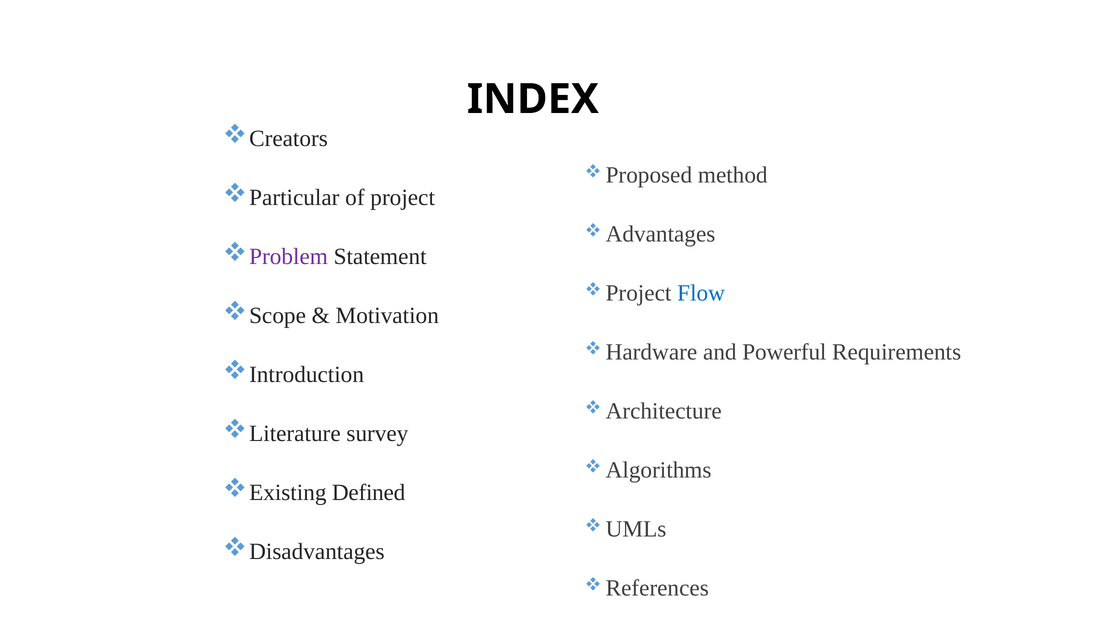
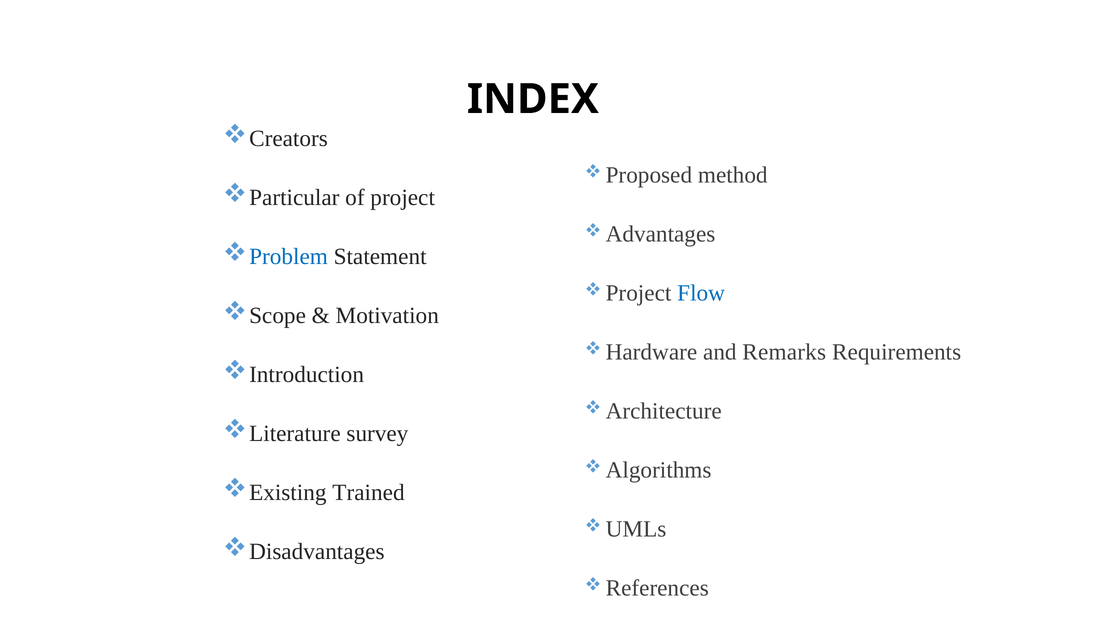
Problem colour: purple -> blue
Powerful: Powerful -> Remarks
Defined: Defined -> Trained
